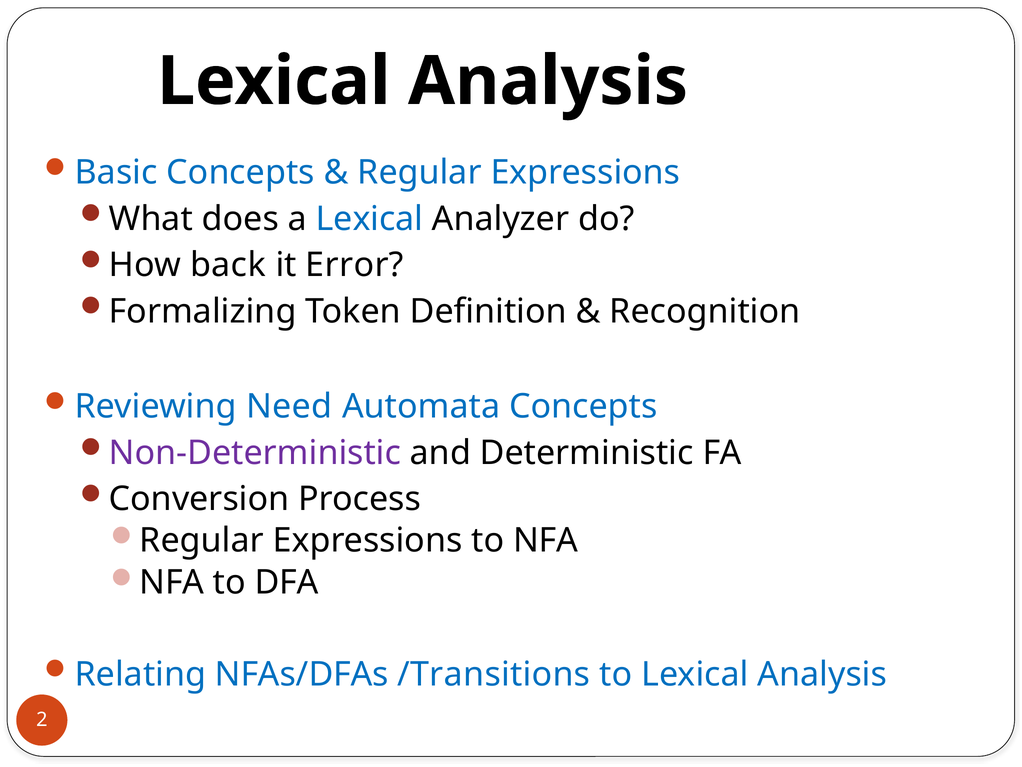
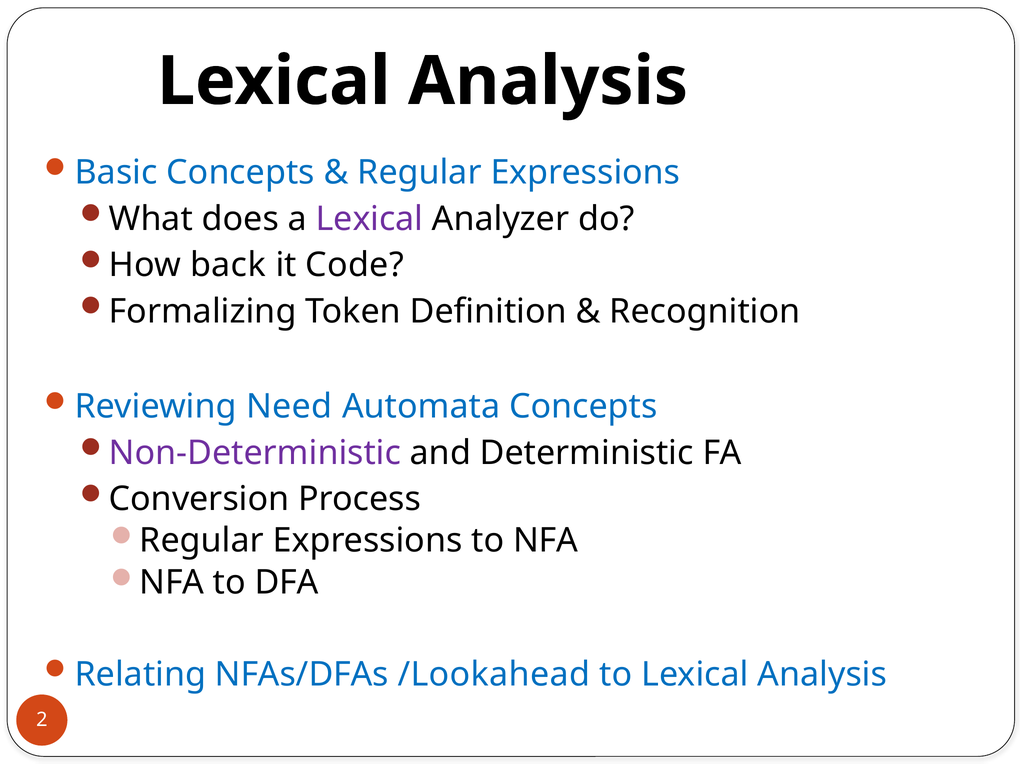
Lexical at (369, 219) colour: blue -> purple
Error: Error -> Code
/Transitions: /Transitions -> /Lookahead
